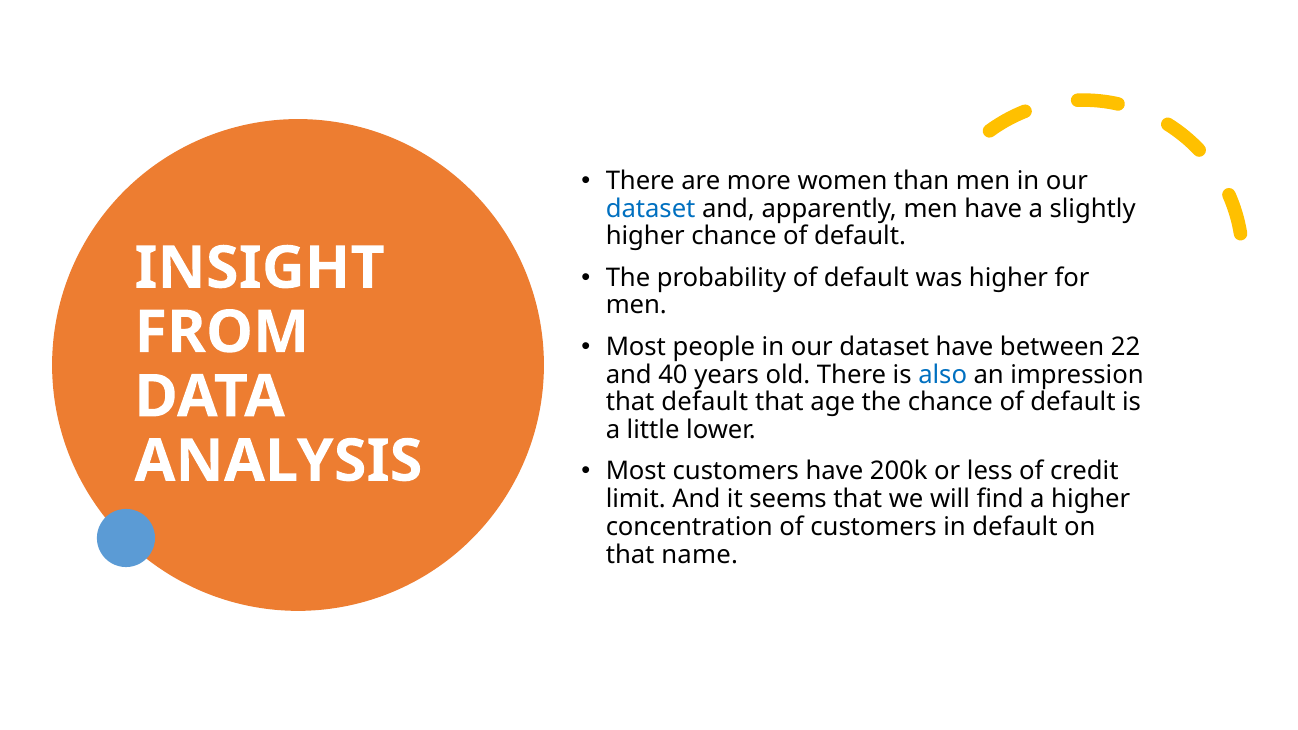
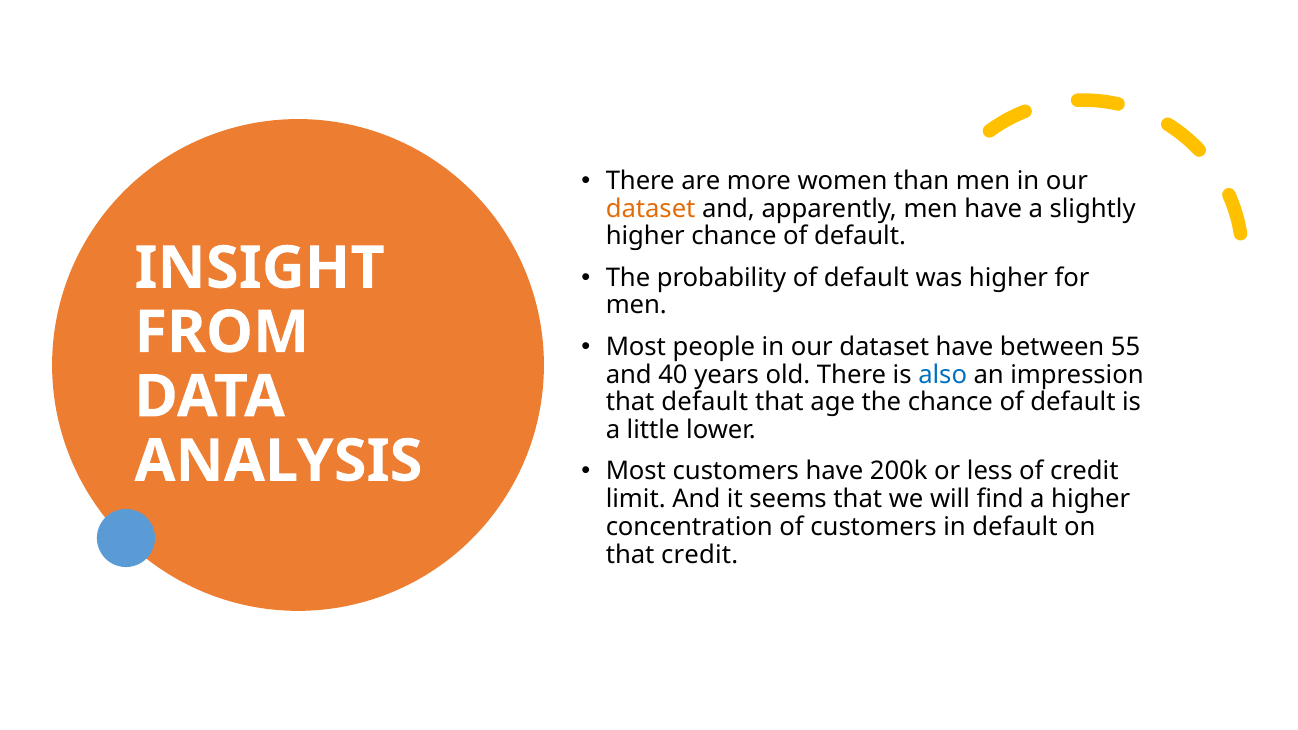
dataset at (651, 209) colour: blue -> orange
22: 22 -> 55
that name: name -> credit
